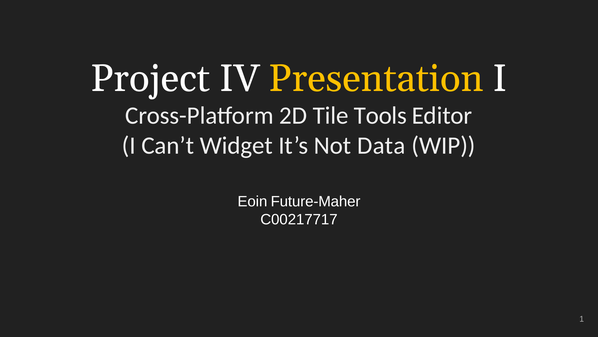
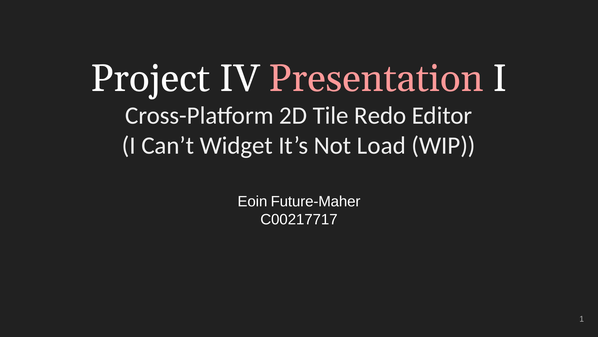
Presentation colour: yellow -> pink
Tools: Tools -> Redo
Data: Data -> Load
